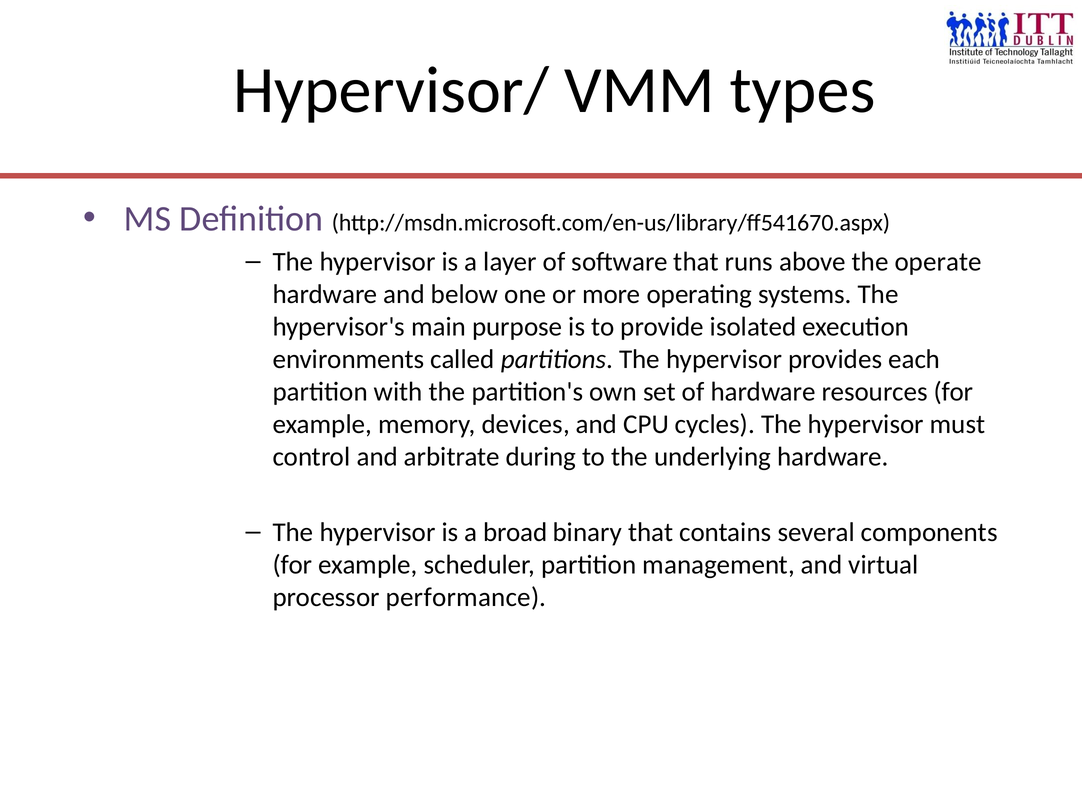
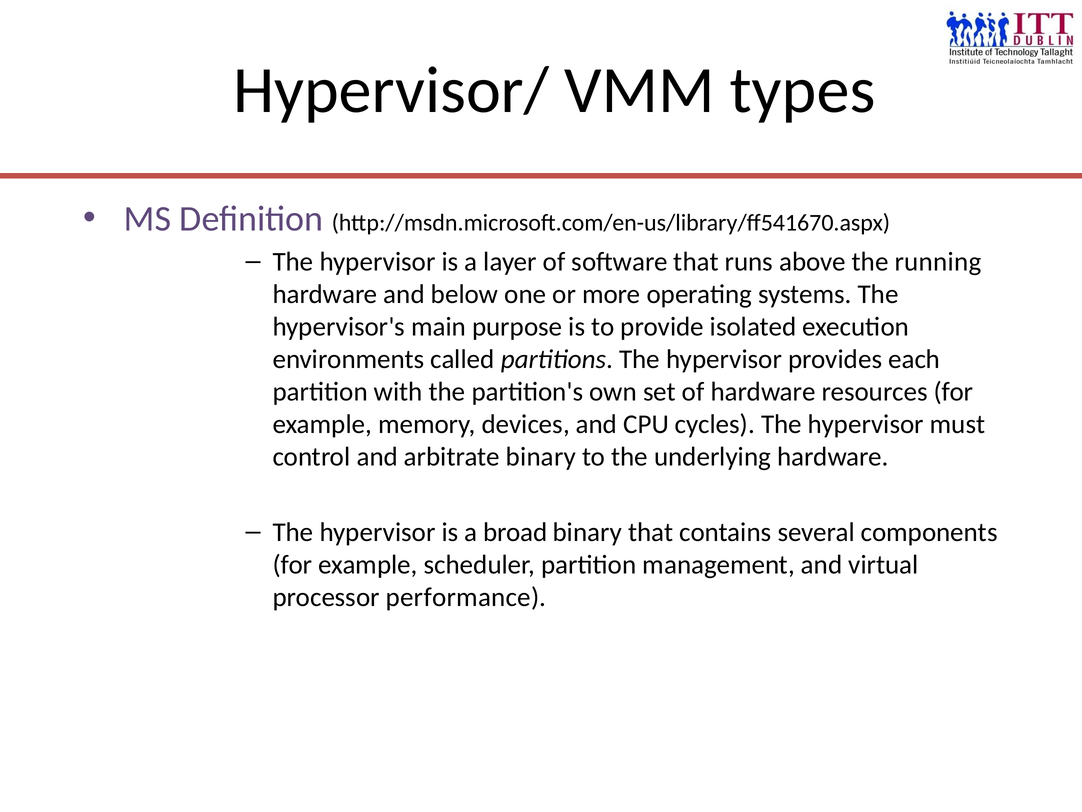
operate: operate -> running
arbitrate during: during -> binary
